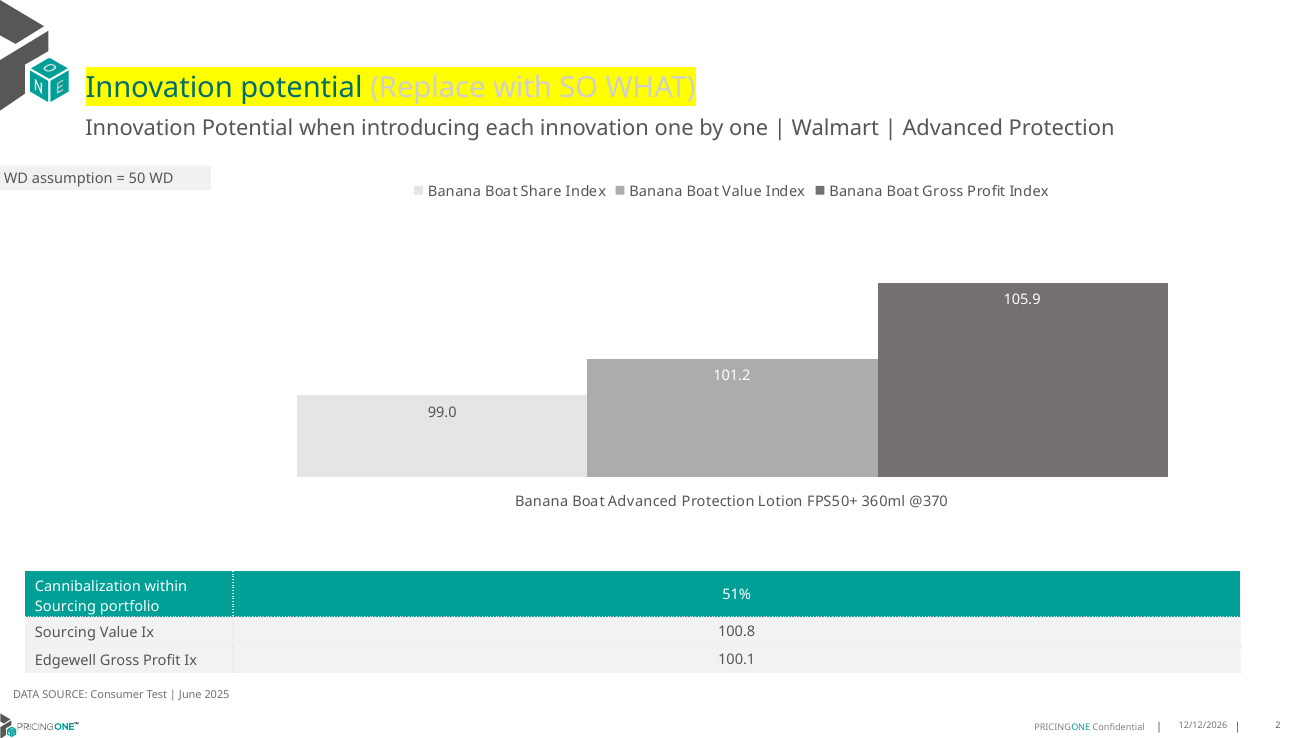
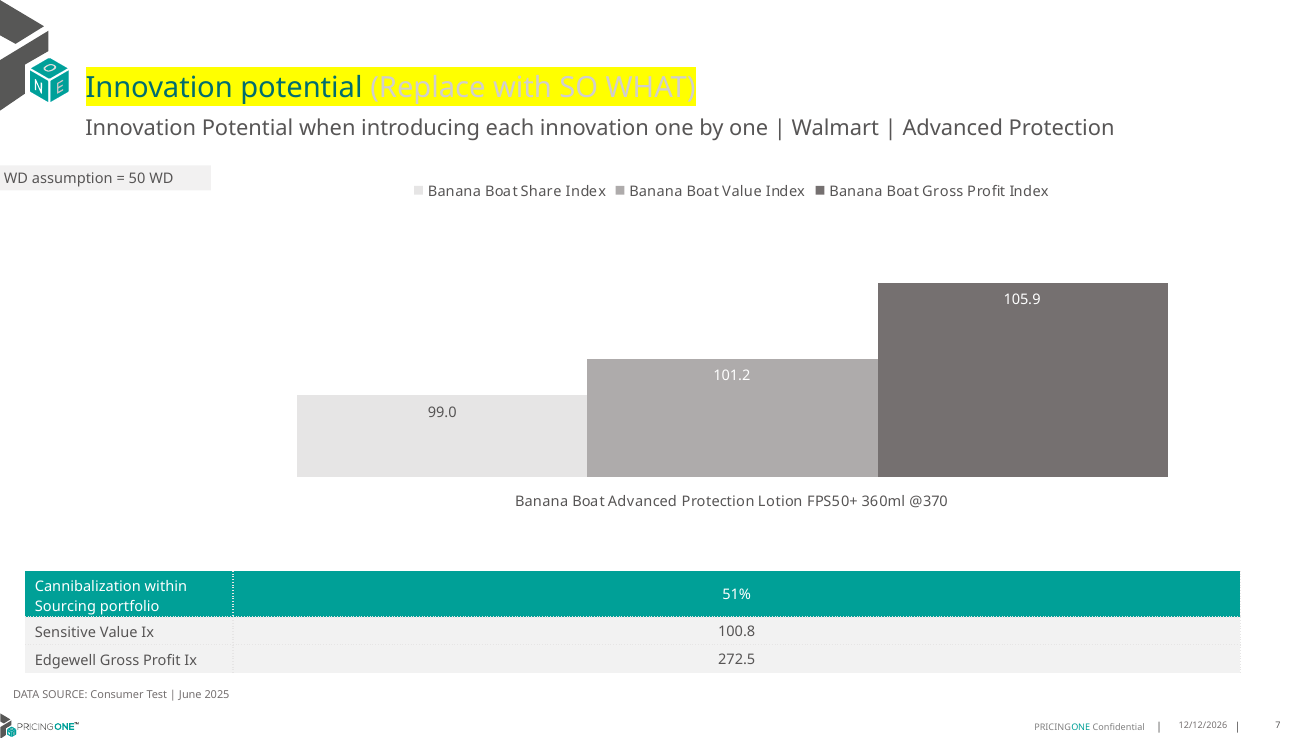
Sourcing at (65, 633): Sourcing -> Sensitive
100.1: 100.1 -> 272.5
2: 2 -> 7
